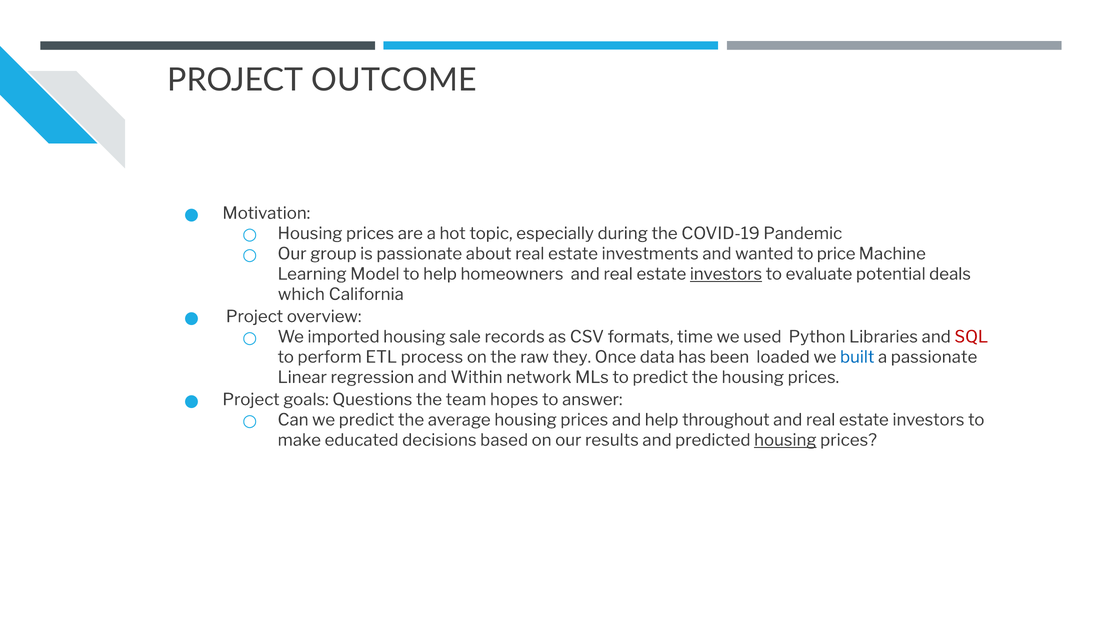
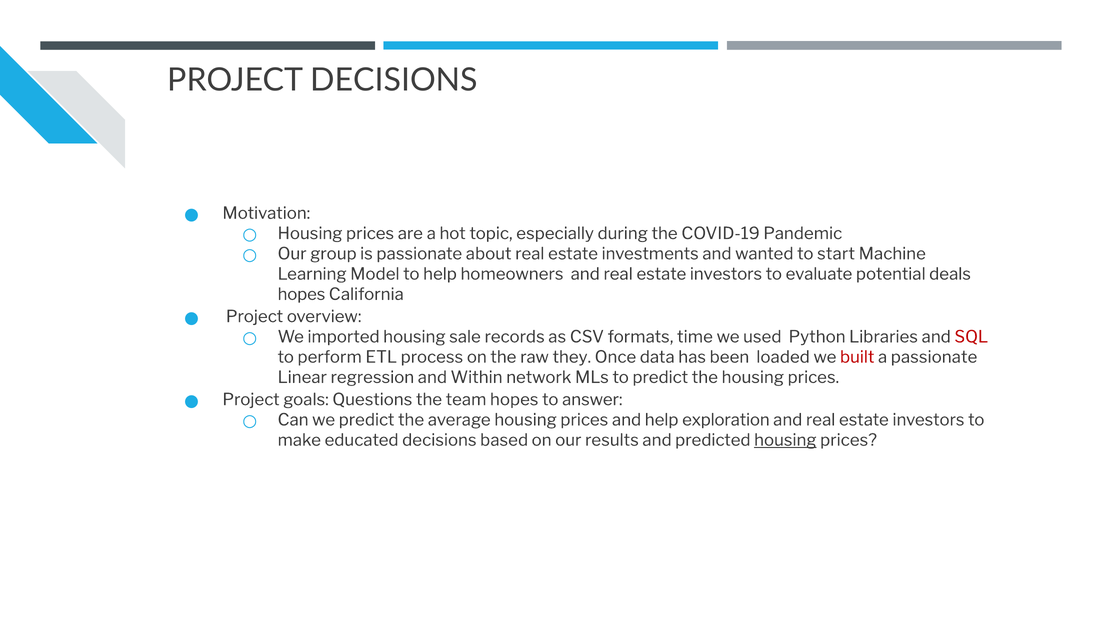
PROJECT OUTCOME: OUTCOME -> DECISIONS
price: price -> start
investors at (726, 274) underline: present -> none
which at (301, 294): which -> hopes
built colour: blue -> red
throughout: throughout -> exploration
